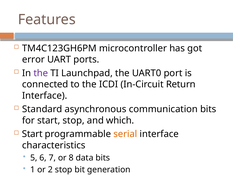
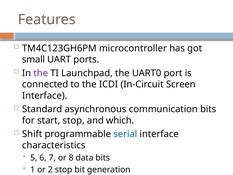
error: error -> small
Return: Return -> Screen
Start at (32, 134): Start -> Shift
serial colour: orange -> blue
